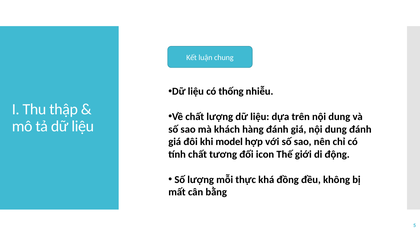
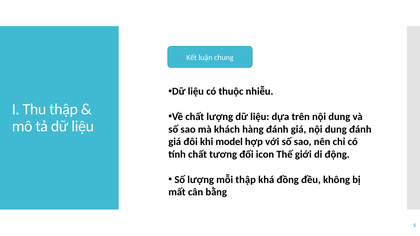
thống: thống -> thuộc
mỗi thực: thực -> thập
